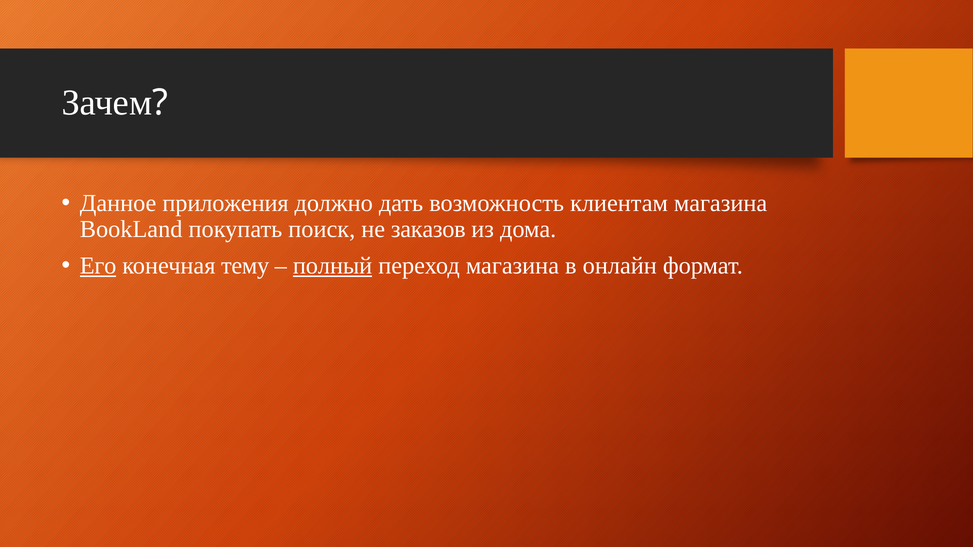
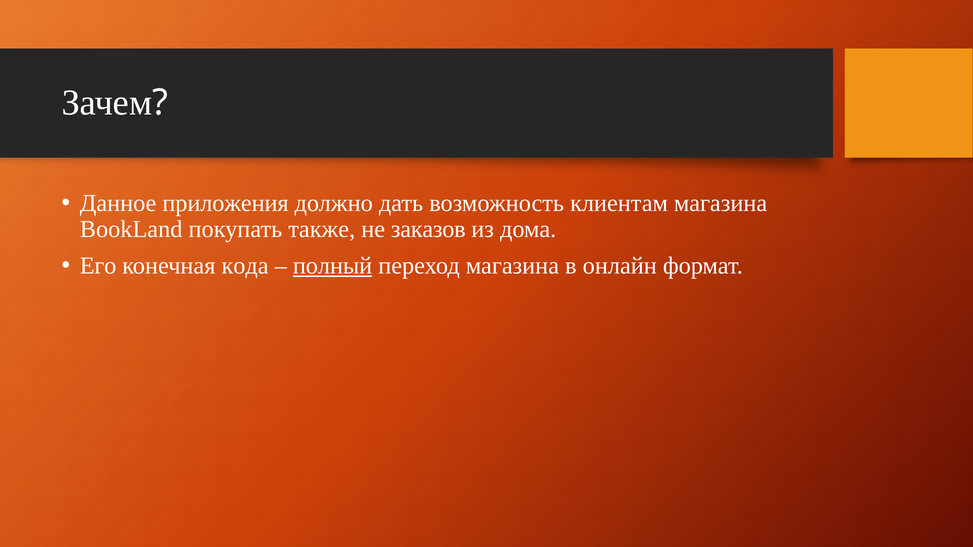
поиск: поиск -> также
Его underline: present -> none
тему: тему -> кода
